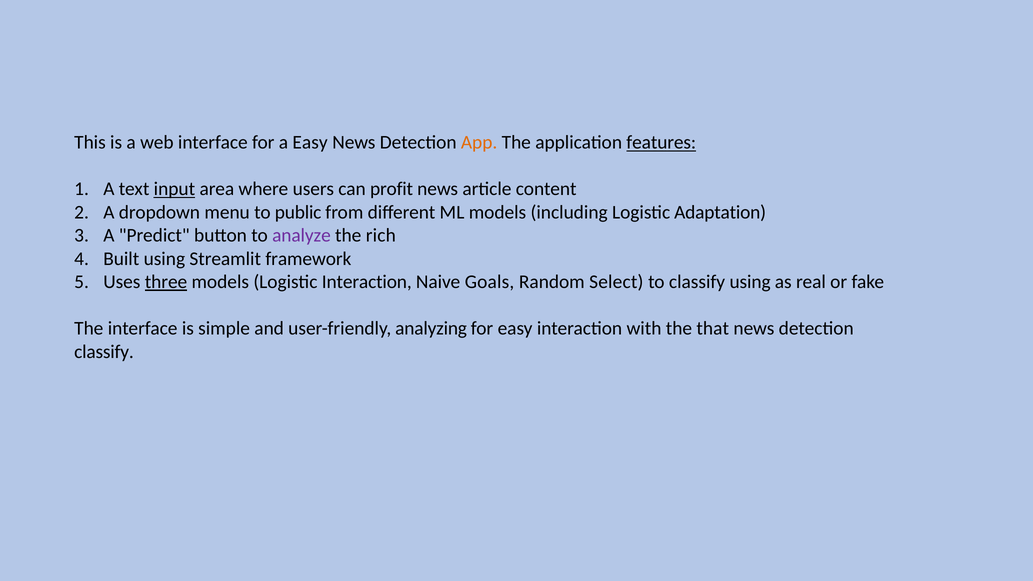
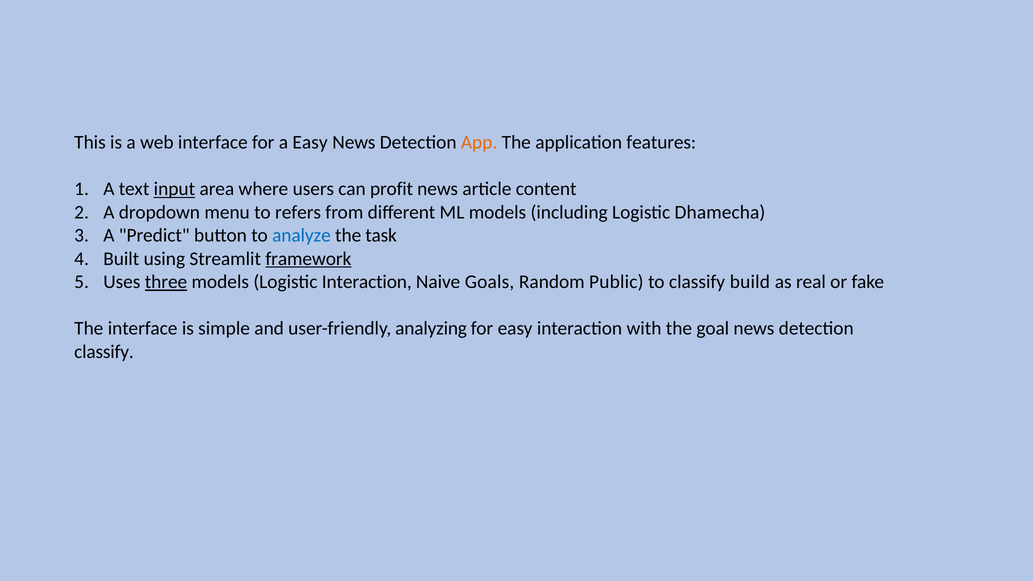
features underline: present -> none
public: public -> refers
Adaptation: Adaptation -> Dhamecha
analyze colour: purple -> blue
rich: rich -> task
framework underline: none -> present
Select: Select -> Public
classify using: using -> build
that: that -> goal
